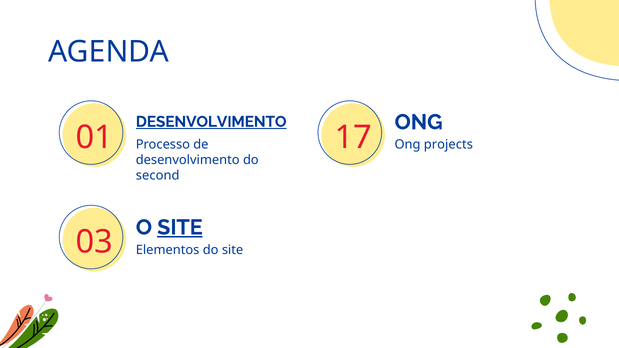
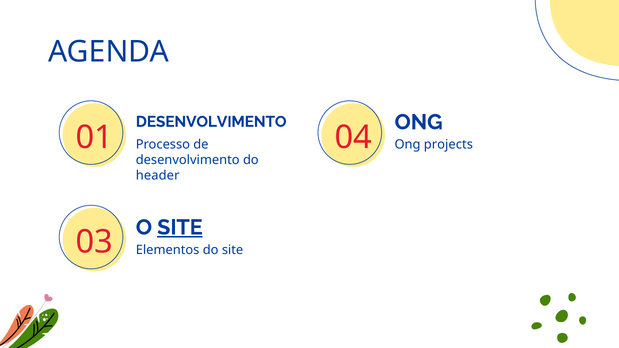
DESENVOLVIMENTO at (211, 122) underline: present -> none
17: 17 -> 04
second: second -> header
